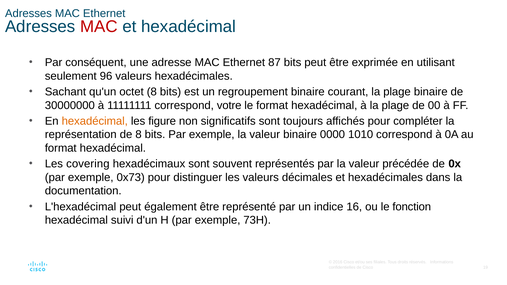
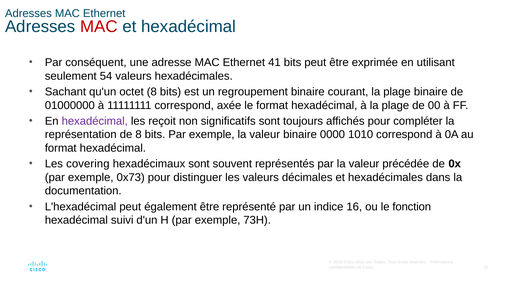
87: 87 -> 41
96: 96 -> 54
30000000: 30000000 -> 01000000
votre: votre -> axée
hexadécimal at (95, 121) colour: orange -> purple
figure: figure -> reçoit
